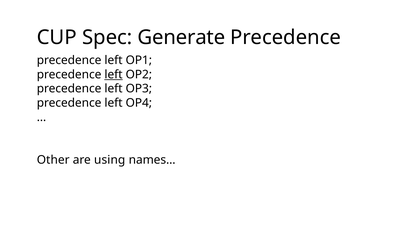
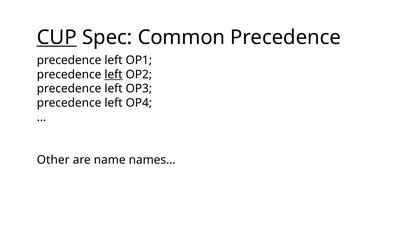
CUP underline: none -> present
Generate: Generate -> Common
using: using -> name
